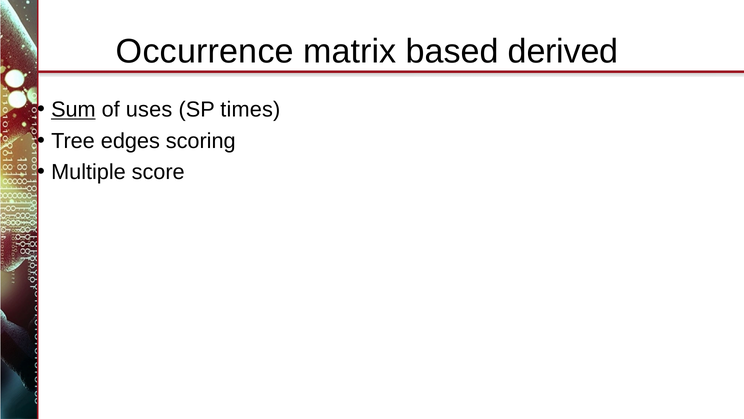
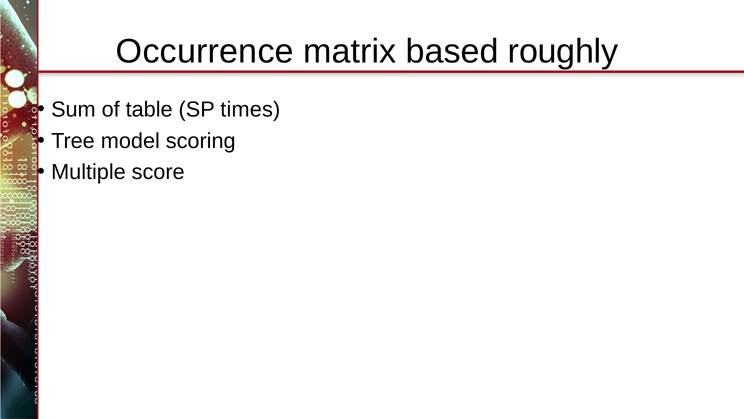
derived: derived -> roughly
Sum underline: present -> none
uses: uses -> table
edges: edges -> model
